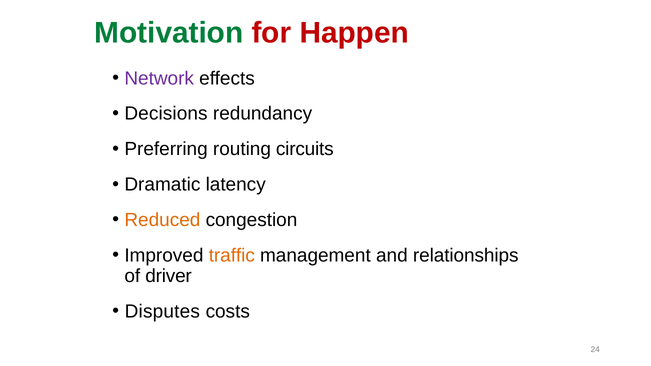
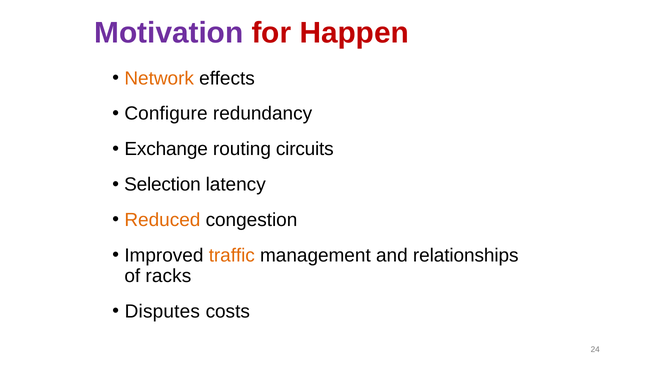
Motivation colour: green -> purple
Network colour: purple -> orange
Decisions: Decisions -> Configure
Preferring: Preferring -> Exchange
Dramatic: Dramatic -> Selection
driver: driver -> racks
